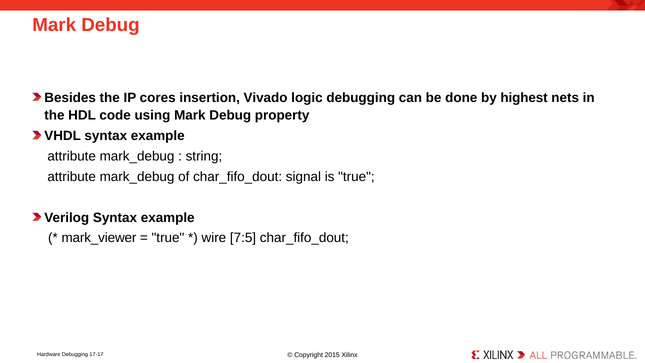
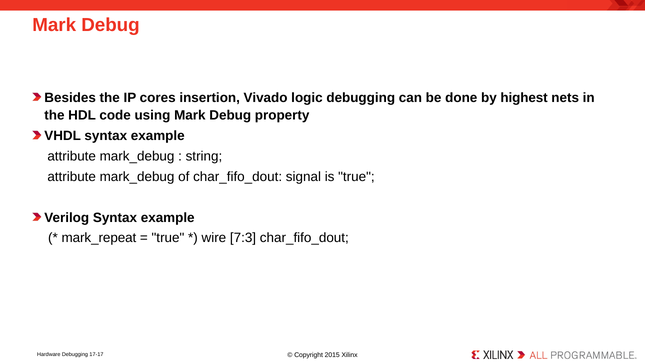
mark_viewer: mark_viewer -> mark_repeat
7:5: 7:5 -> 7:3
